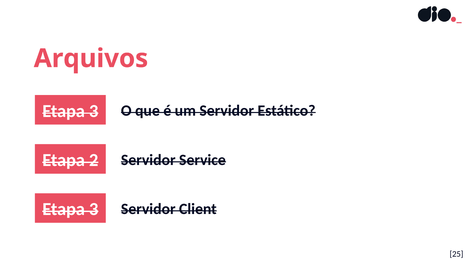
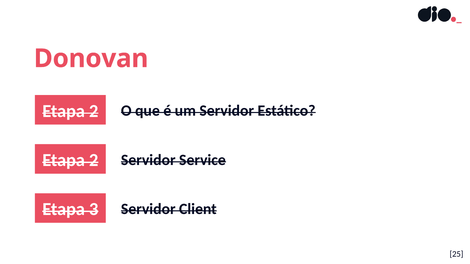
Arquivos: Arquivos -> Donovan
3 at (94, 111): 3 -> 2
